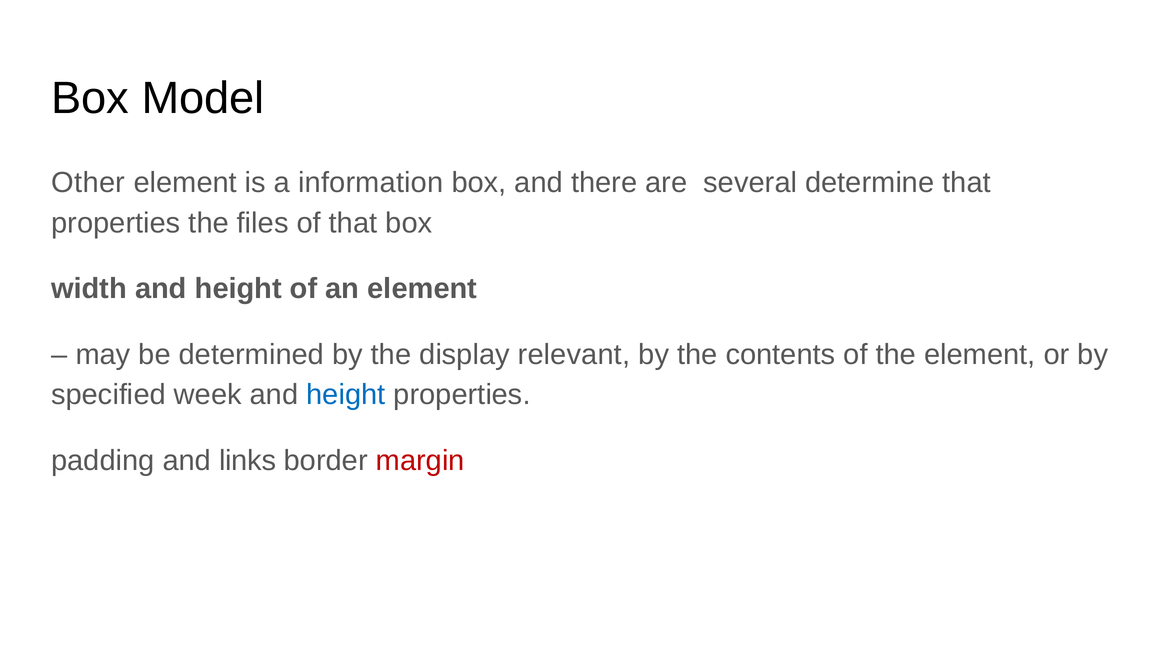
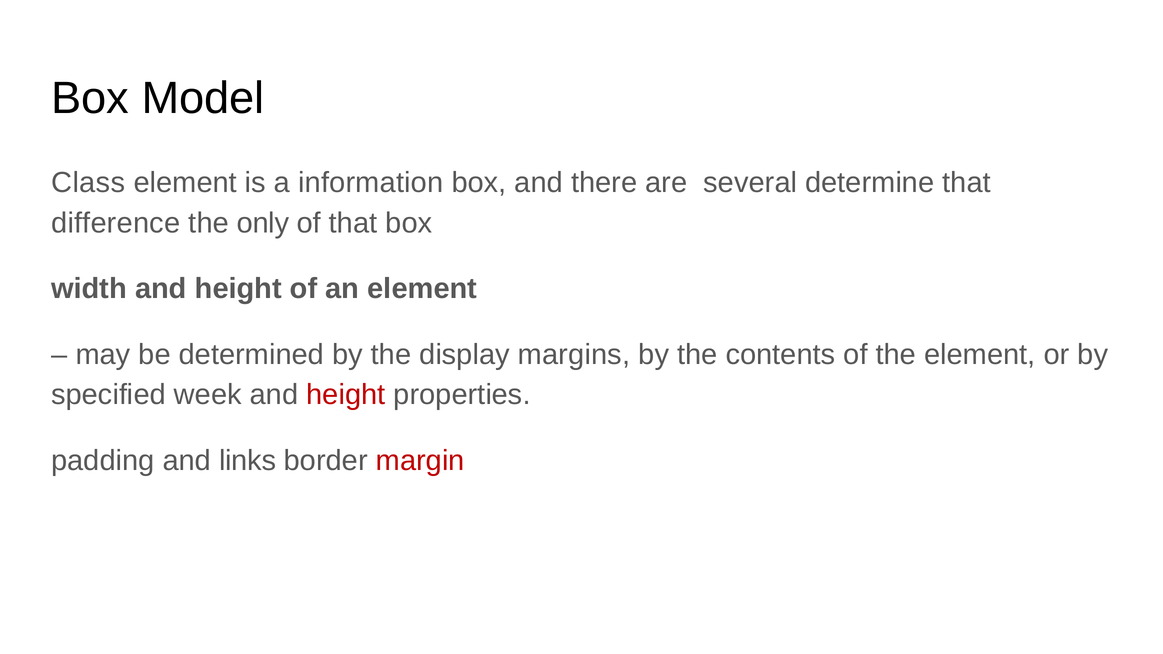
Other: Other -> Class
properties at (116, 223): properties -> difference
files: files -> only
relevant: relevant -> margins
height at (346, 395) colour: blue -> red
